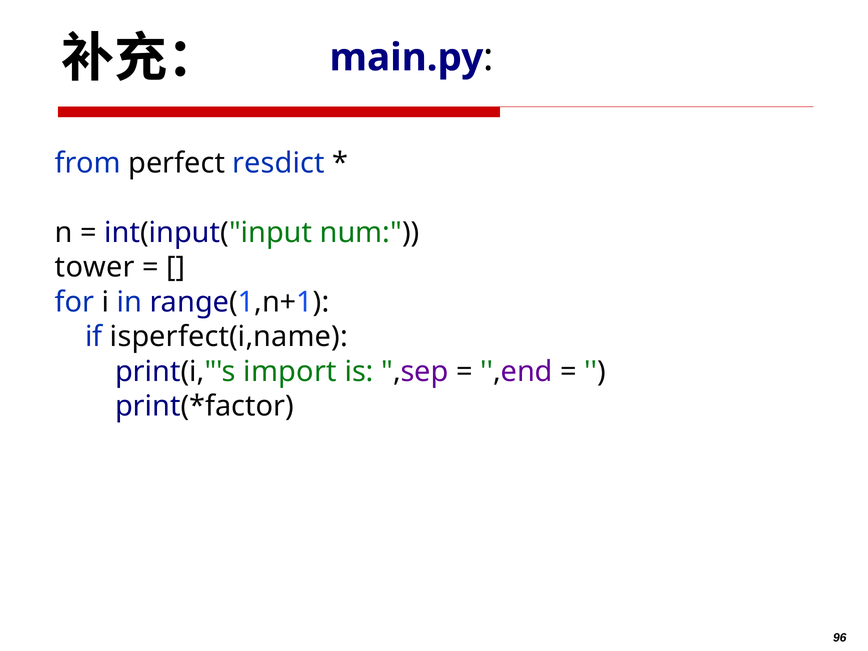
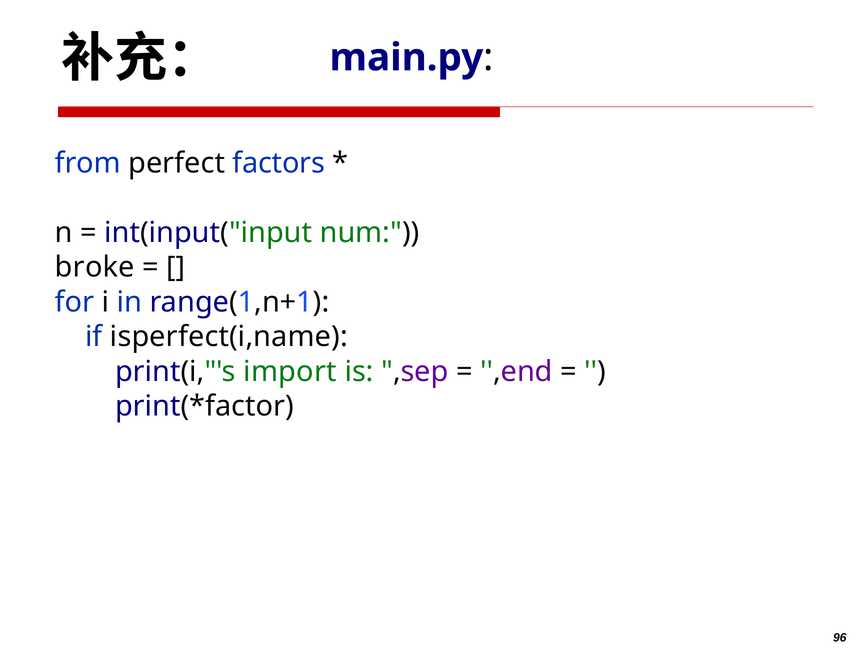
resdict: resdict -> factors
tower: tower -> broke
